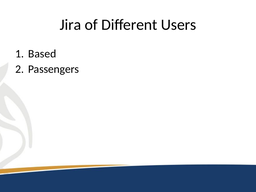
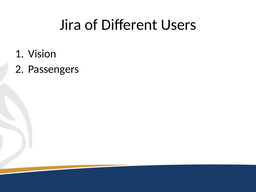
Based: Based -> Vision
